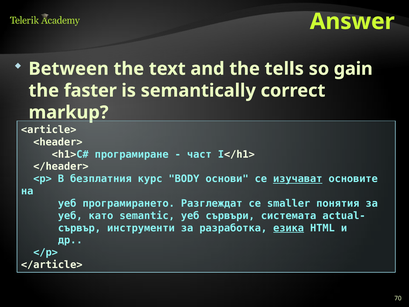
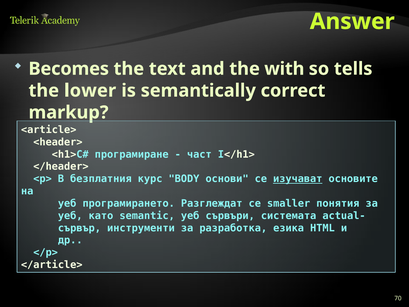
Between: Between -> Becomes
tells: tells -> with
gain: gain -> tells
faster: faster -> lower
езика underline: present -> none
